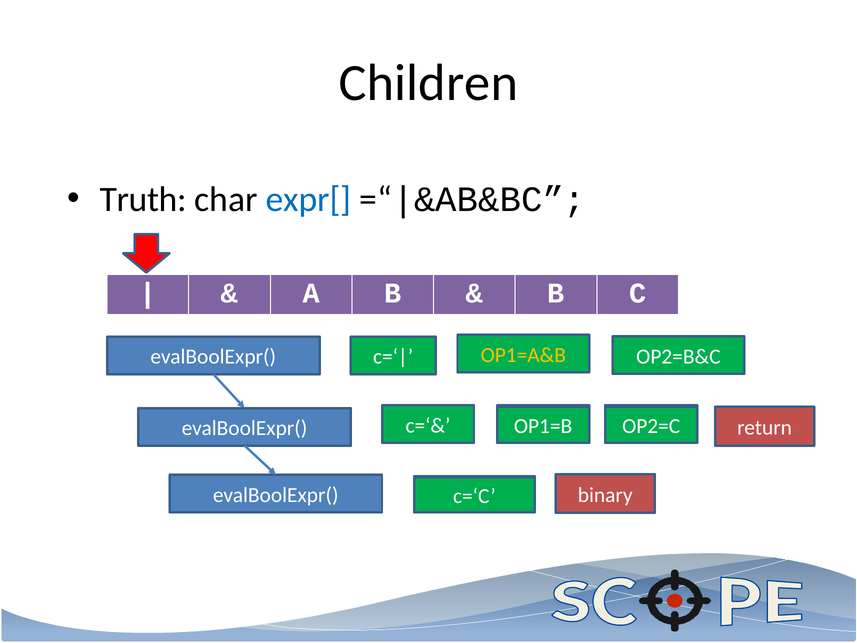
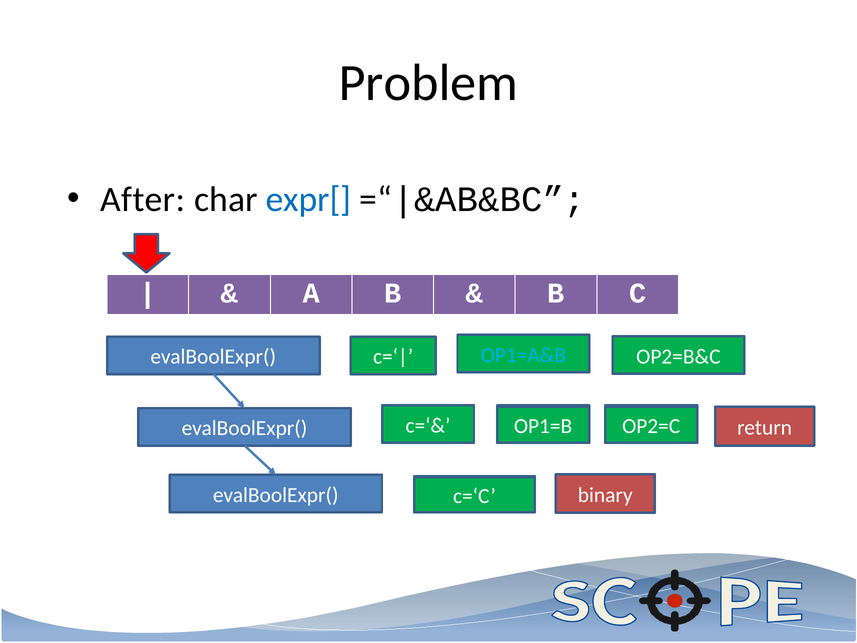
Children: Children -> Problem
Truth: Truth -> After
OP1=A&B colour: yellow -> light blue
